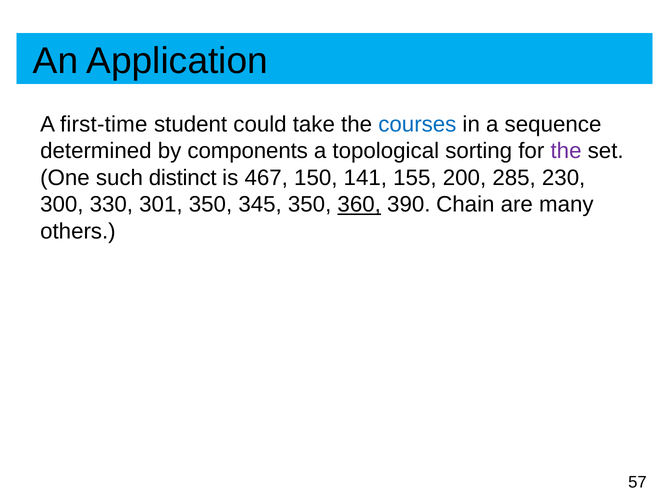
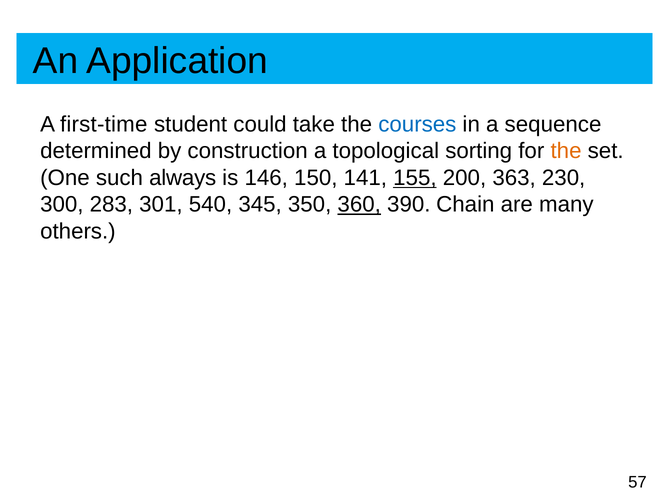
components: components -> construction
the at (566, 151) colour: purple -> orange
distinct: distinct -> always
467: 467 -> 146
155 underline: none -> present
285: 285 -> 363
330: 330 -> 283
301 350: 350 -> 540
